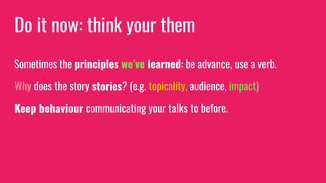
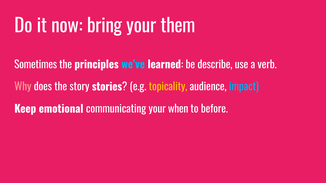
think: think -> bring
we’ve colour: light green -> light blue
advance: advance -> describe
impact colour: light green -> light blue
behaviour: behaviour -> emotional
talks: talks -> when
